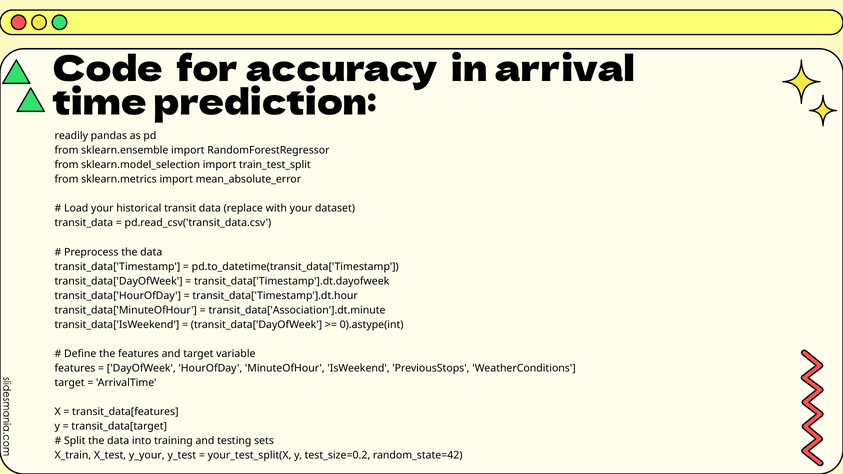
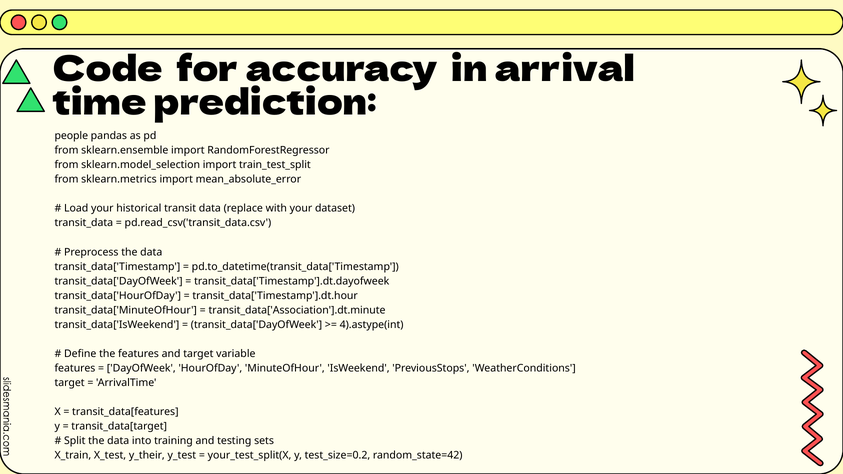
readily: readily -> people
0).astype(int: 0).astype(int -> 4).astype(int
y_your: y_your -> y_their
